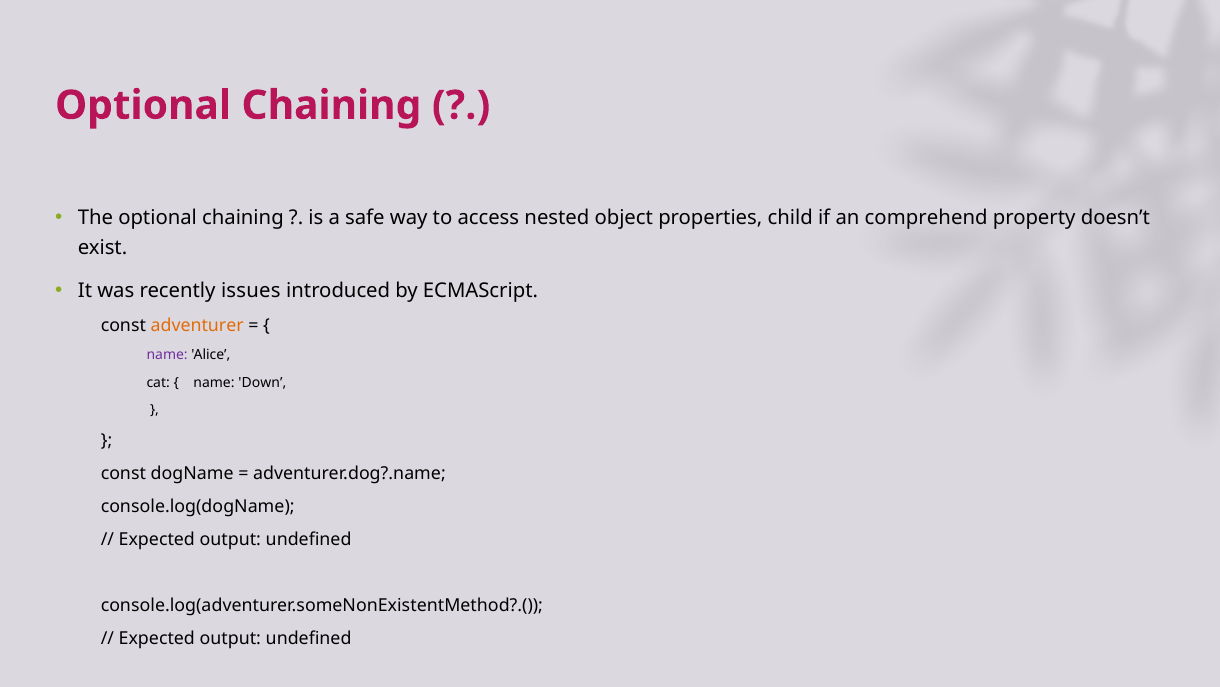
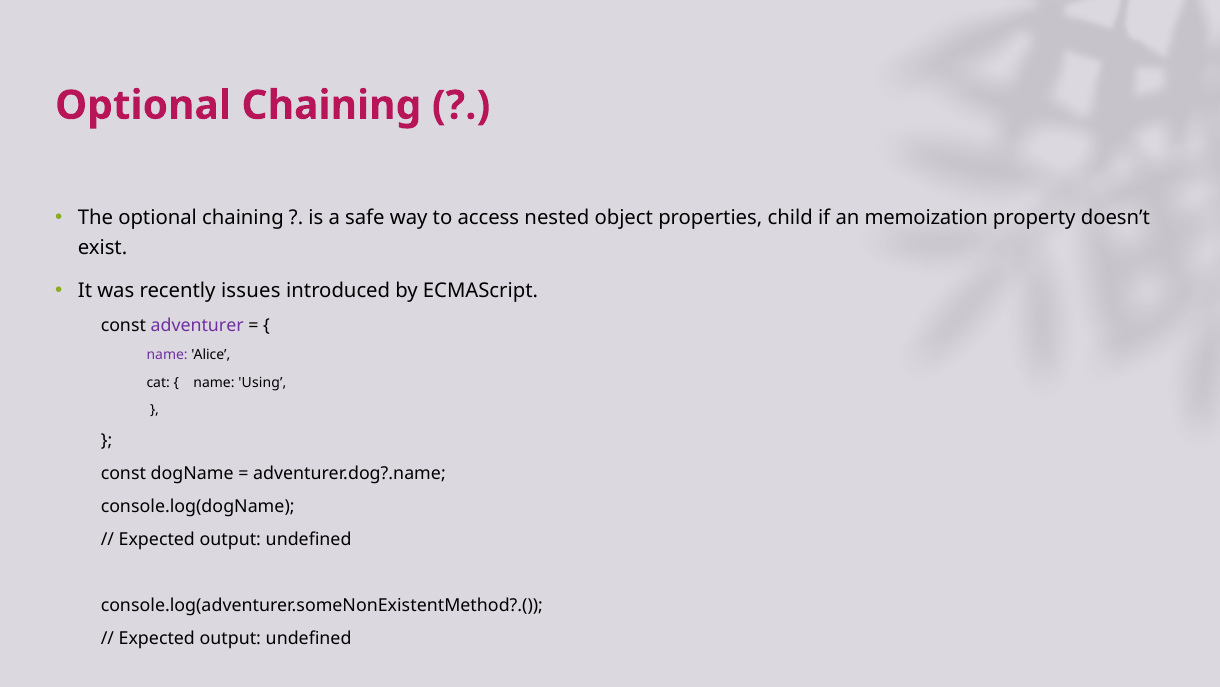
comprehend: comprehend -> memoization
adventurer colour: orange -> purple
Down: Down -> Using
